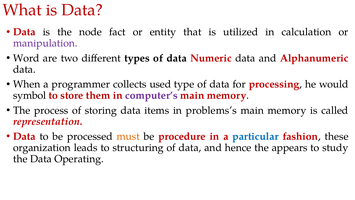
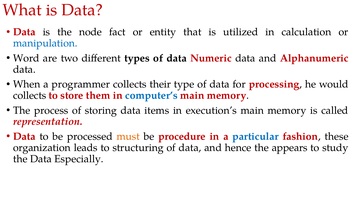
manipulation colour: purple -> blue
used: used -> their
symbol at (30, 95): symbol -> collects
computer’s colour: purple -> blue
problems’s: problems’s -> execution’s
Operating: Operating -> Especially
